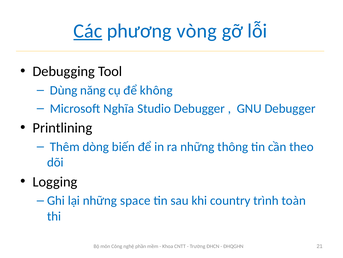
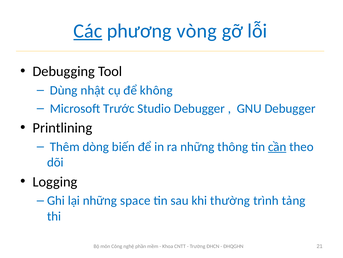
năng: năng -> nhật
Nghĩa: Nghĩa -> Trước
cần underline: none -> present
country: country -> thường
toàn: toàn -> tảng
